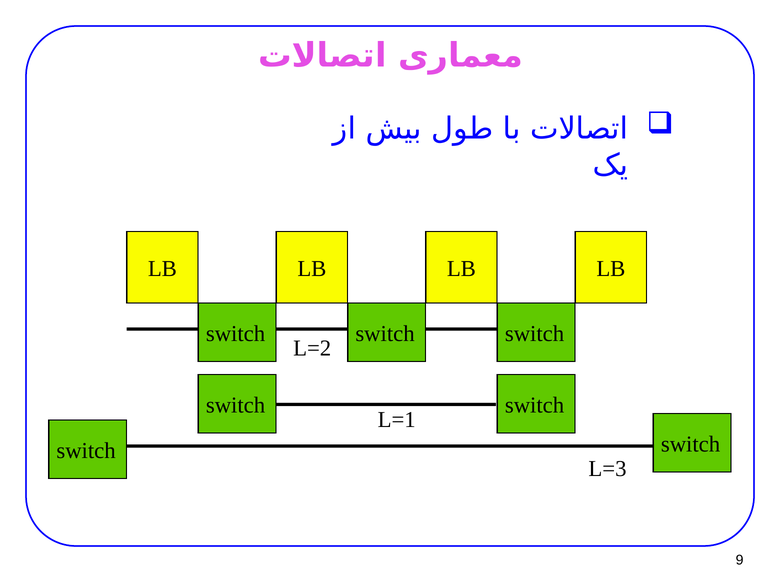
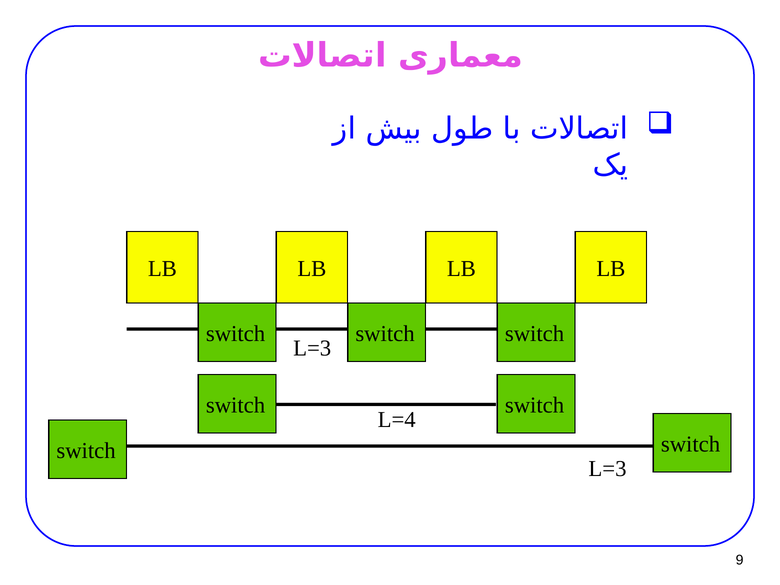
L=2 at (312, 348): L=2 -> L=3
L=1: L=1 -> L=4
